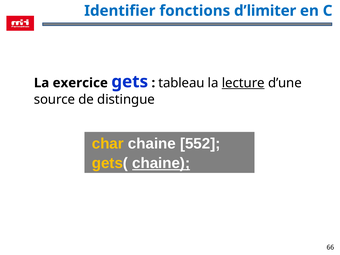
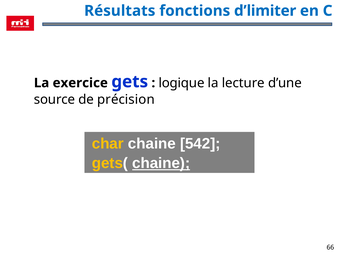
Identifier: Identifier -> Résultats
tableau: tableau -> logique
lecture underline: present -> none
distingue: distingue -> précision
552: 552 -> 542
